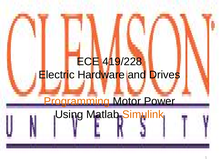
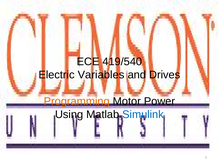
419/228: 419/228 -> 419/540
Hardware: Hardware -> Variables
Simulink colour: orange -> blue
